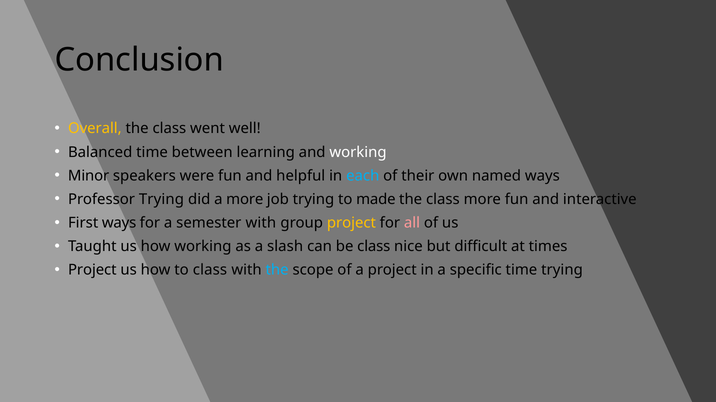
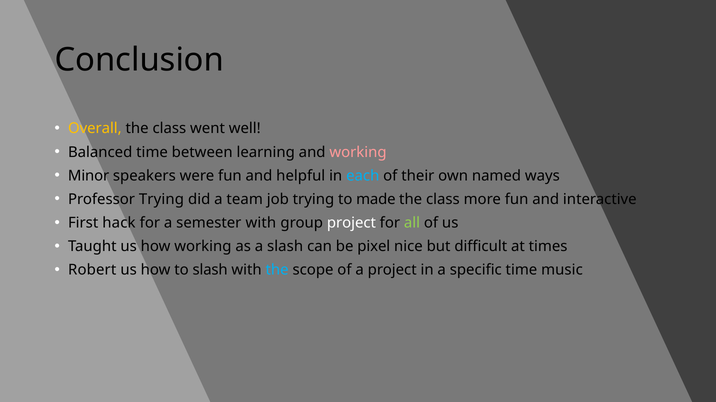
working at (358, 152) colour: white -> pink
a more: more -> team
First ways: ways -> hack
project at (351, 223) colour: yellow -> white
all colour: pink -> light green
be class: class -> pixel
Project at (92, 270): Project -> Robert
to class: class -> slash
time trying: trying -> music
